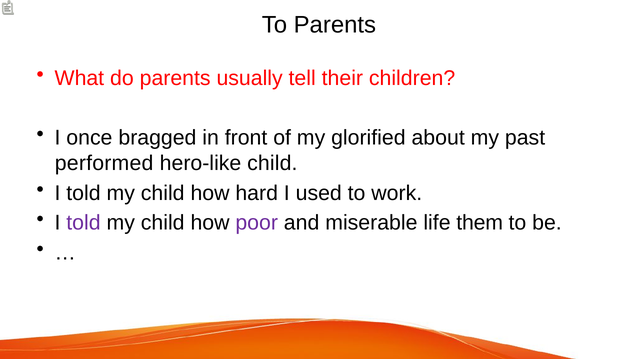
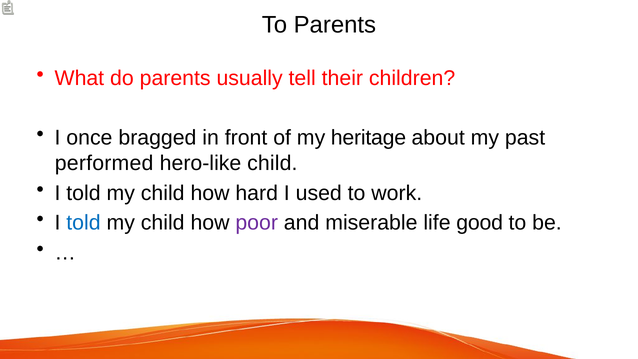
glorified: glorified -> heritage
told at (83, 223) colour: purple -> blue
them: them -> good
